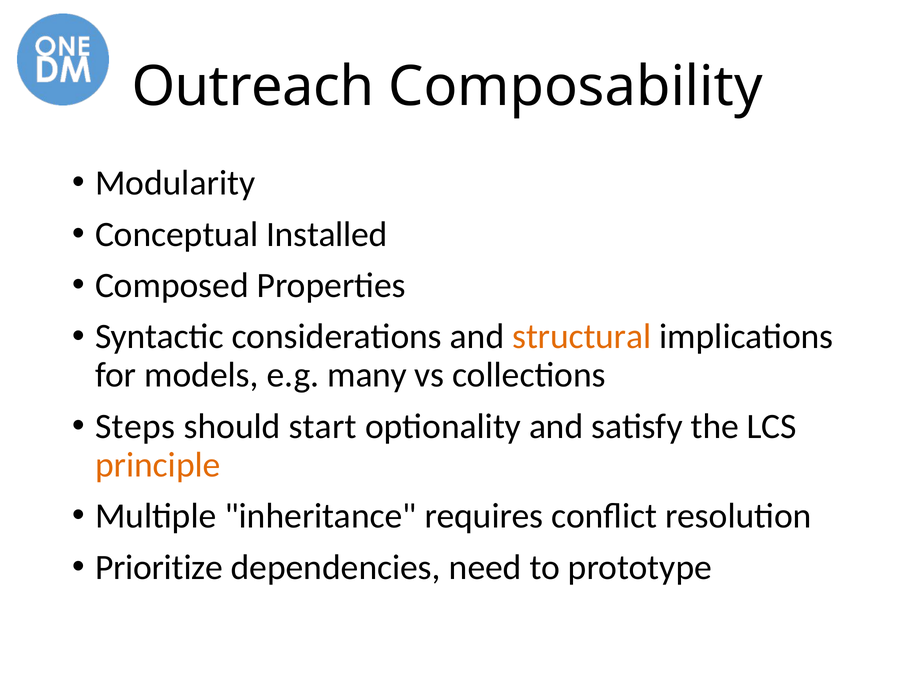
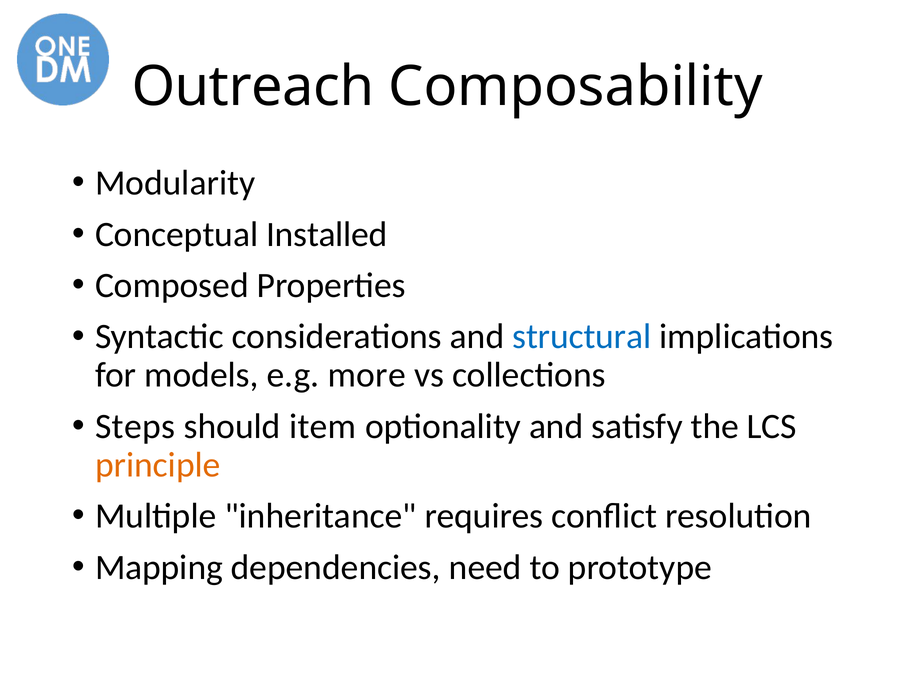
structural colour: orange -> blue
many: many -> more
start: start -> item
Prioritize: Prioritize -> Mapping
